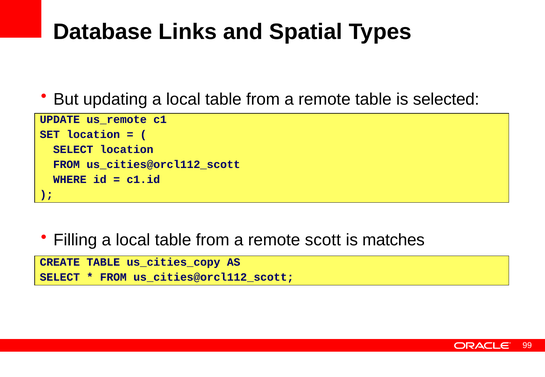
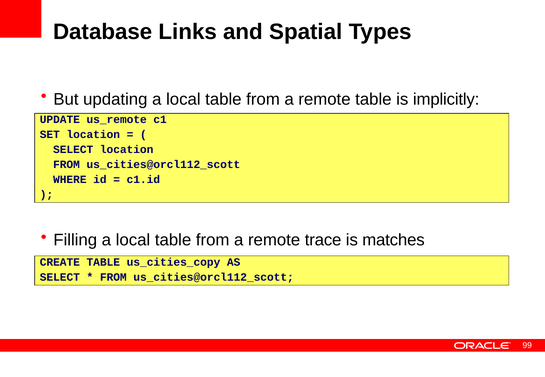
selected: selected -> implicitly
scott: scott -> trace
